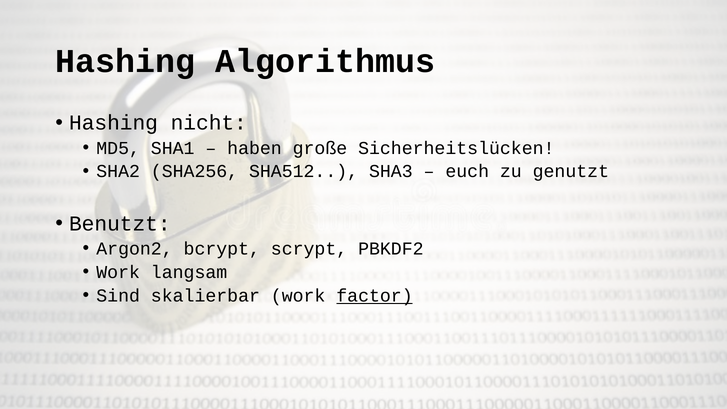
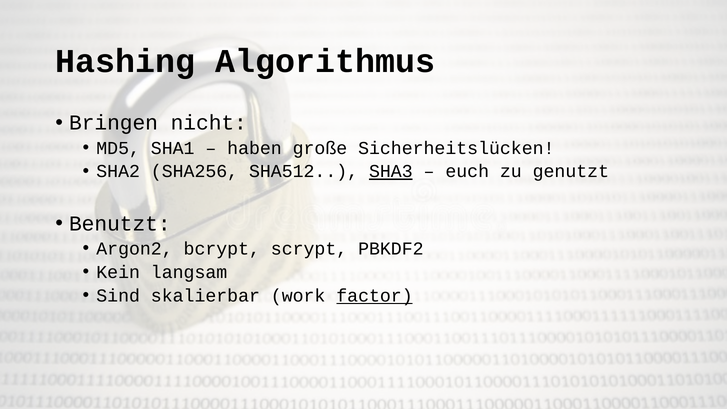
Hashing at (114, 123): Hashing -> Bringen
SHA3 underline: none -> present
Work at (118, 272): Work -> Kein
